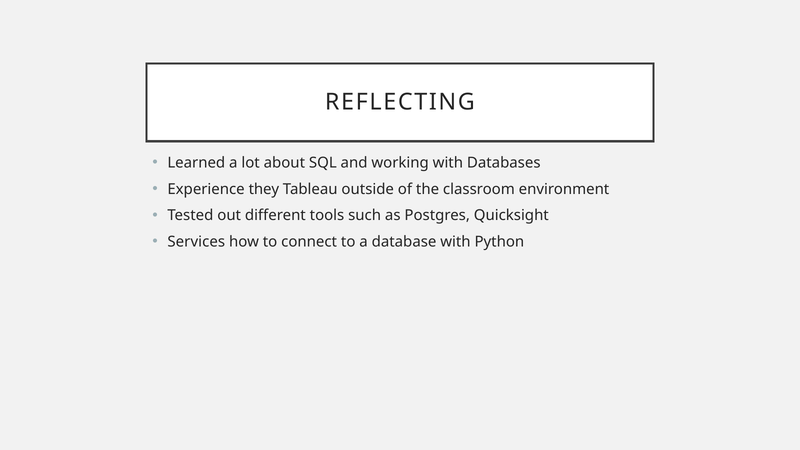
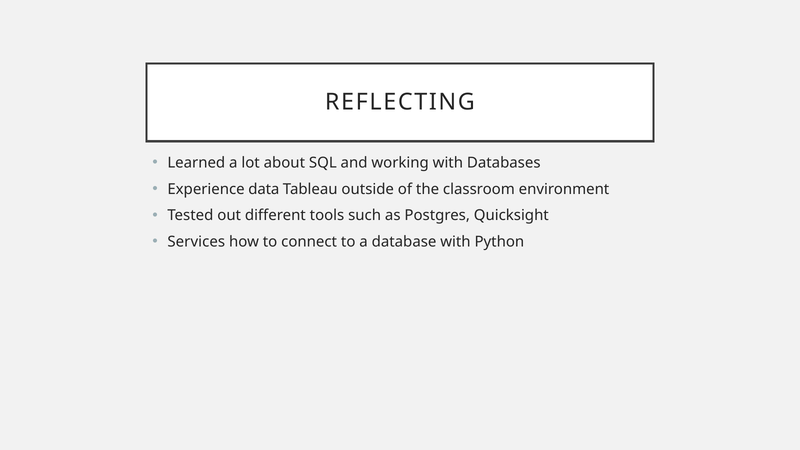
they: they -> data
